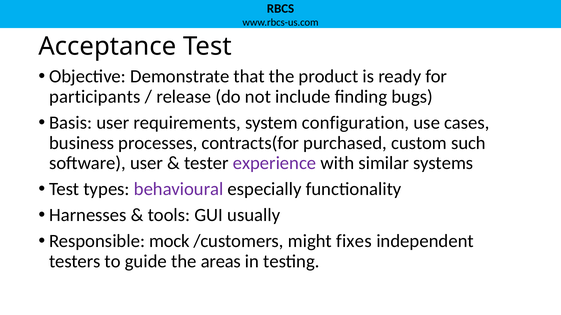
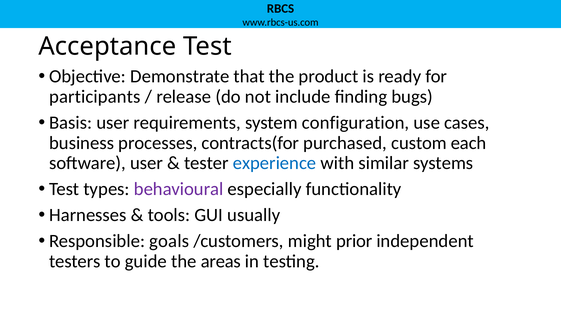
such: such -> each
experience colour: purple -> blue
mock: mock -> goals
fixes: fixes -> prior
